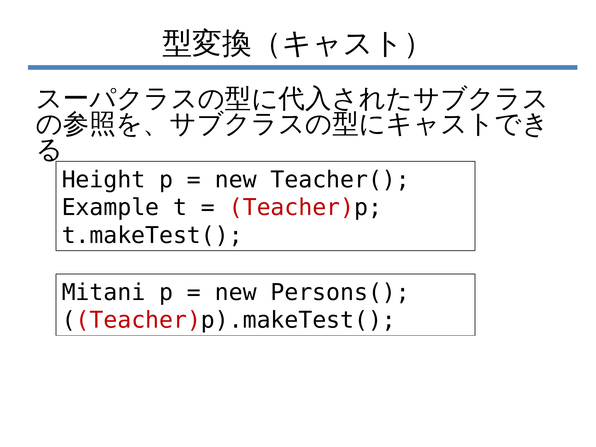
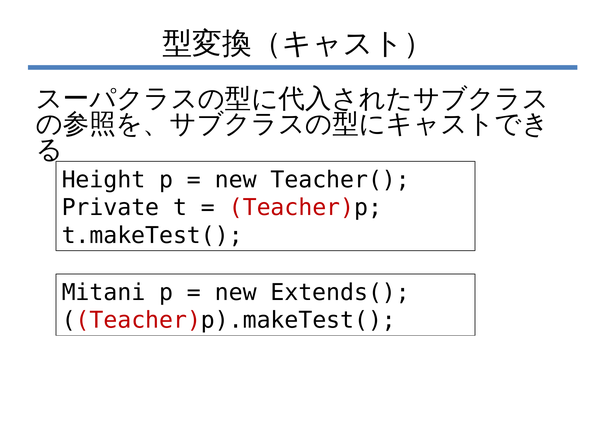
Example: Example -> Private
Persons(: Persons( -> Extends(
